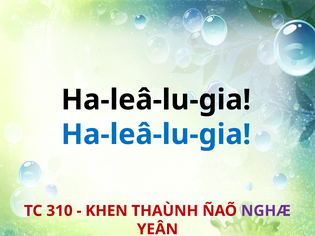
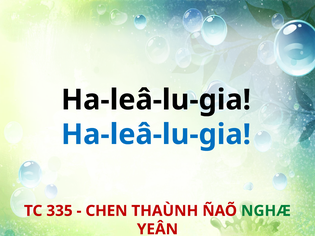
310: 310 -> 335
KHEN: KHEN -> CHEN
NGHÆ colour: purple -> green
